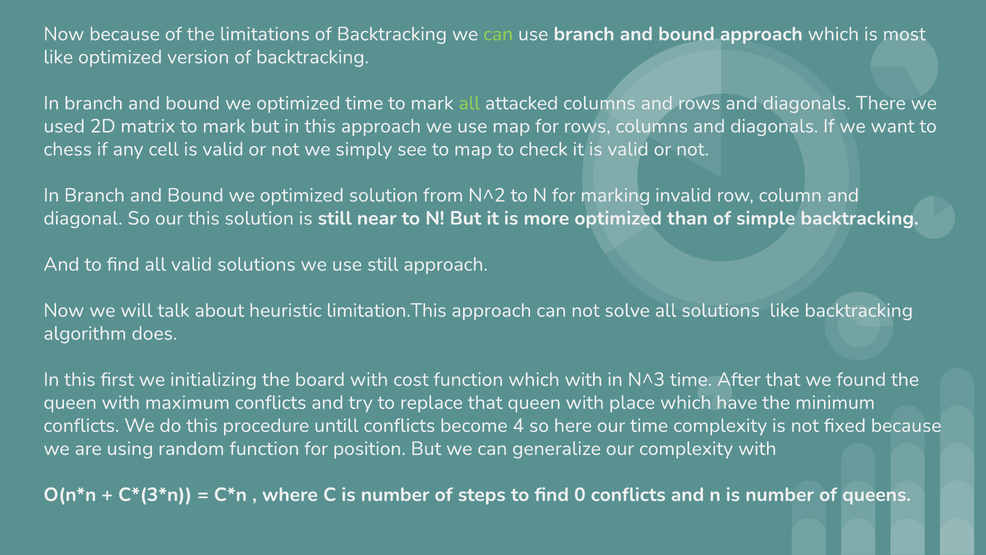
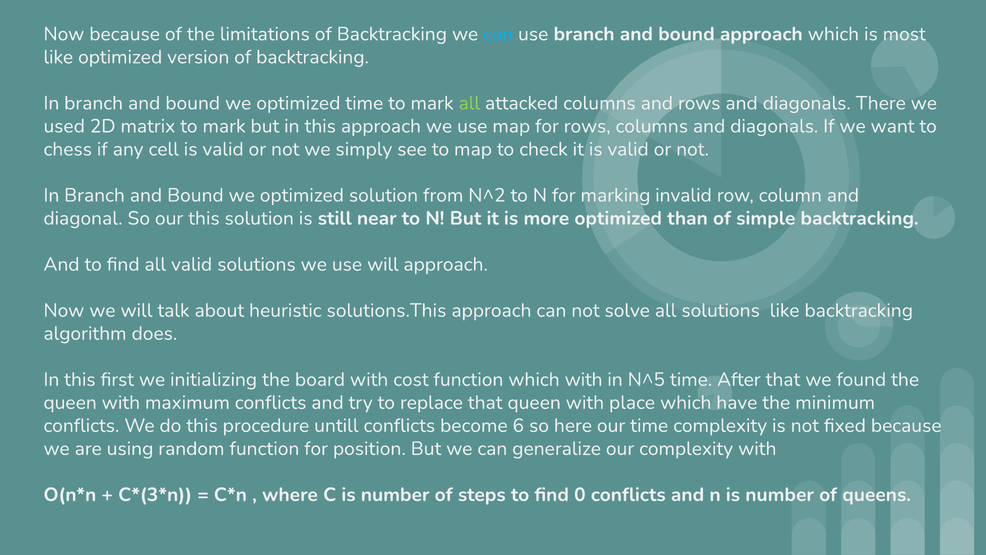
can at (498, 34) colour: light green -> light blue
use still: still -> will
limitation.This: limitation.This -> solutions.This
N^3: N^3 -> N^5
4: 4 -> 6
